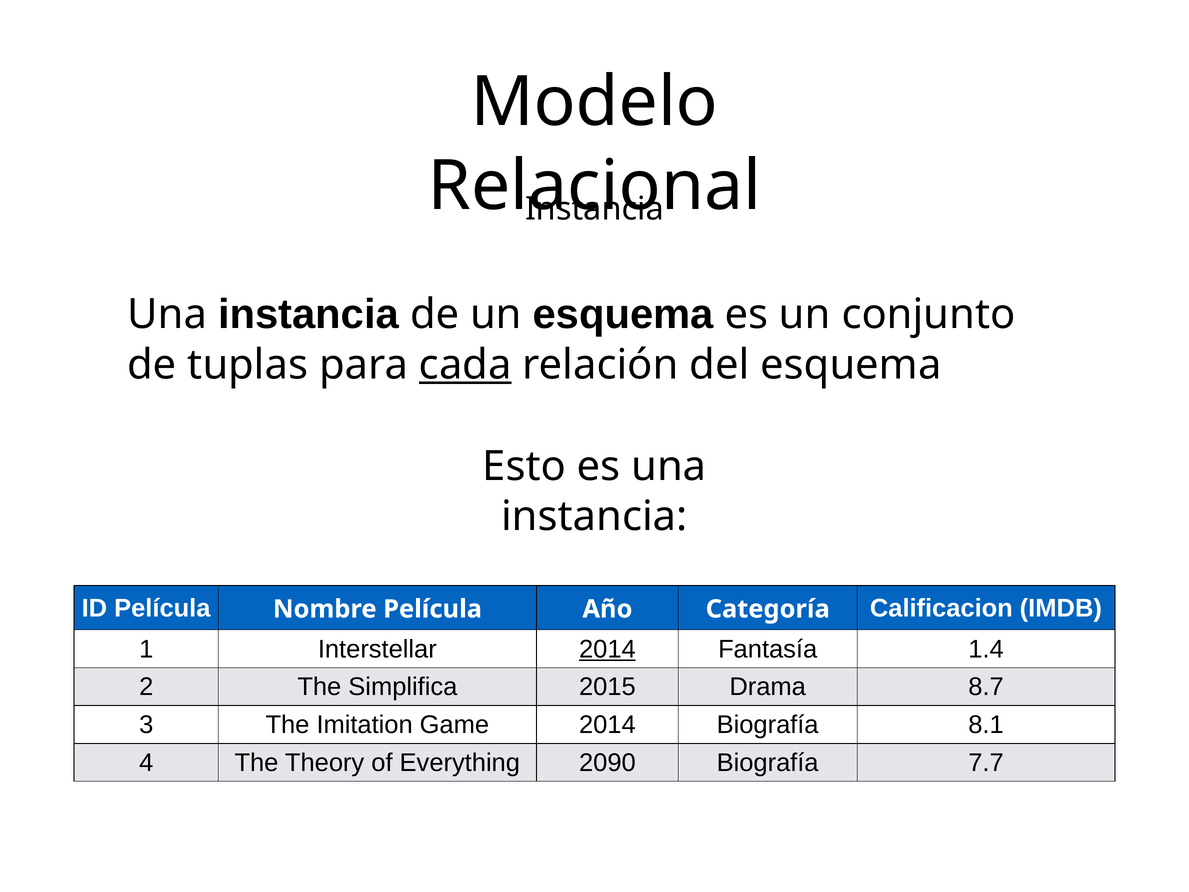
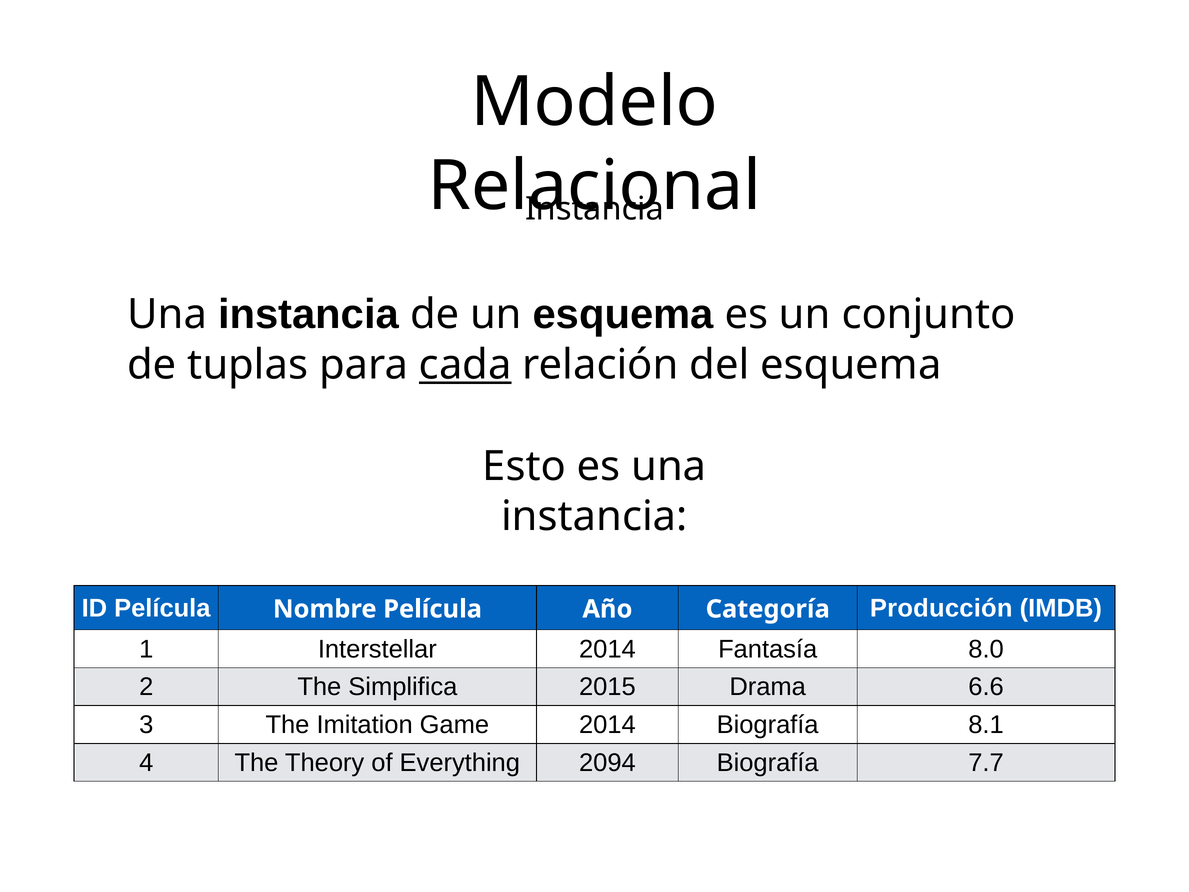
Calificacion: Calificacion -> Producción
2014 at (607, 649) underline: present -> none
1.4: 1.4 -> 8.0
8.7: 8.7 -> 6.6
2090: 2090 -> 2094
